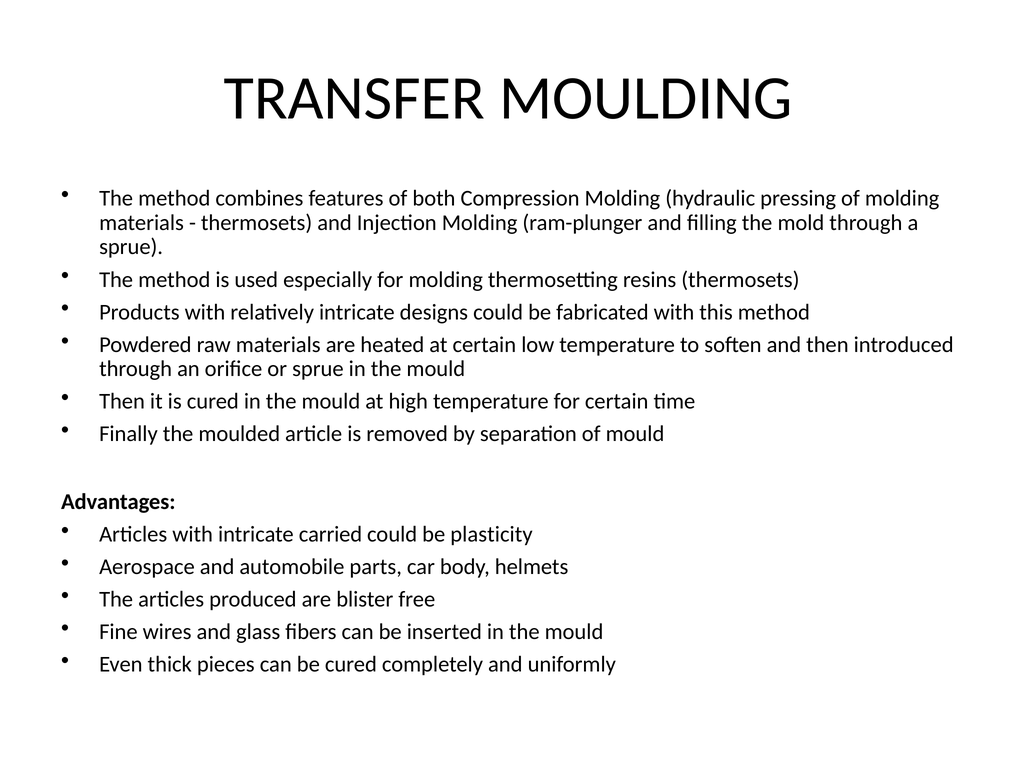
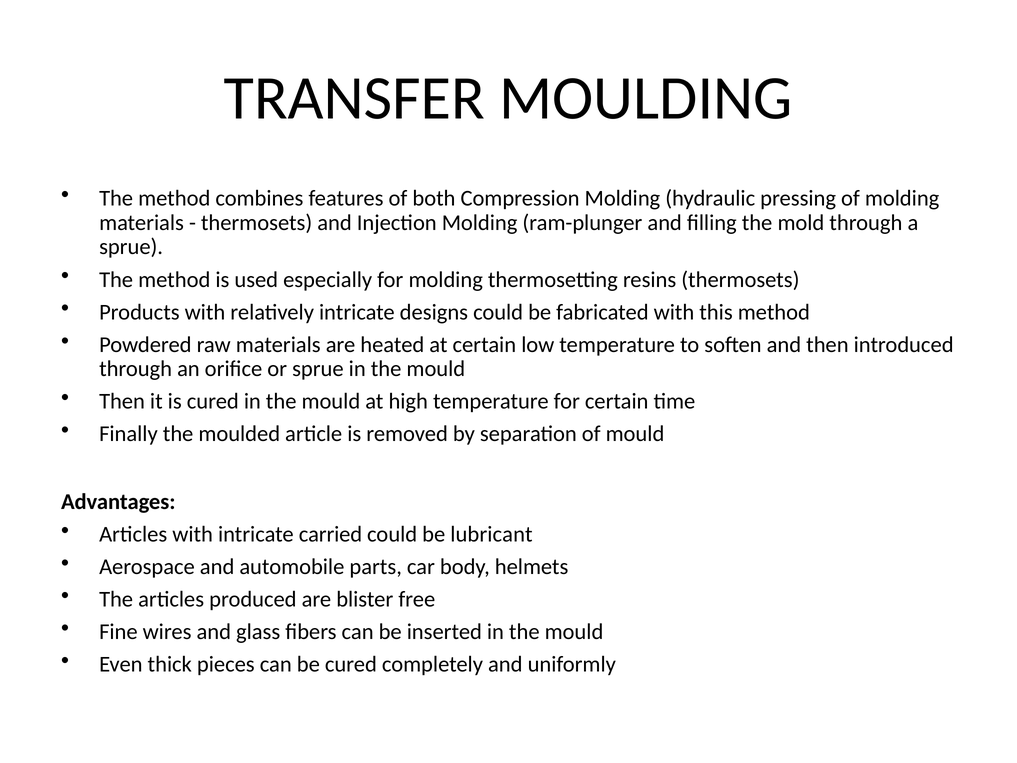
plasticity: plasticity -> lubricant
